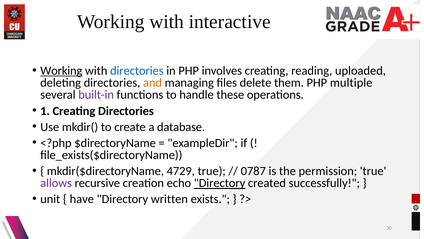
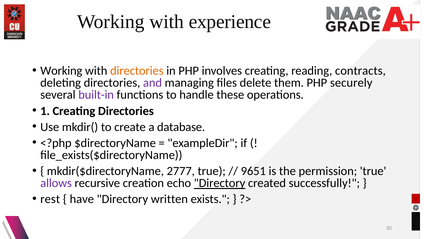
interactive: interactive -> experience
Working at (61, 71) underline: present -> none
directories at (137, 71) colour: blue -> orange
uploaded: uploaded -> contracts
and colour: orange -> purple
multiple: multiple -> securely
4729: 4729 -> 2777
0787: 0787 -> 9651
unit: unit -> rest
